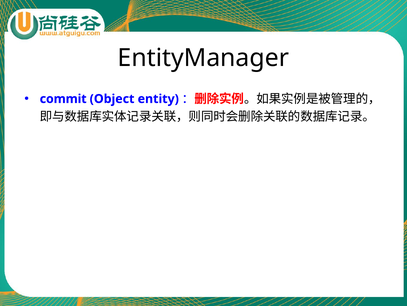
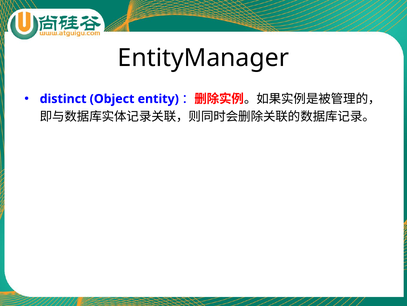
commit: commit -> distinct
